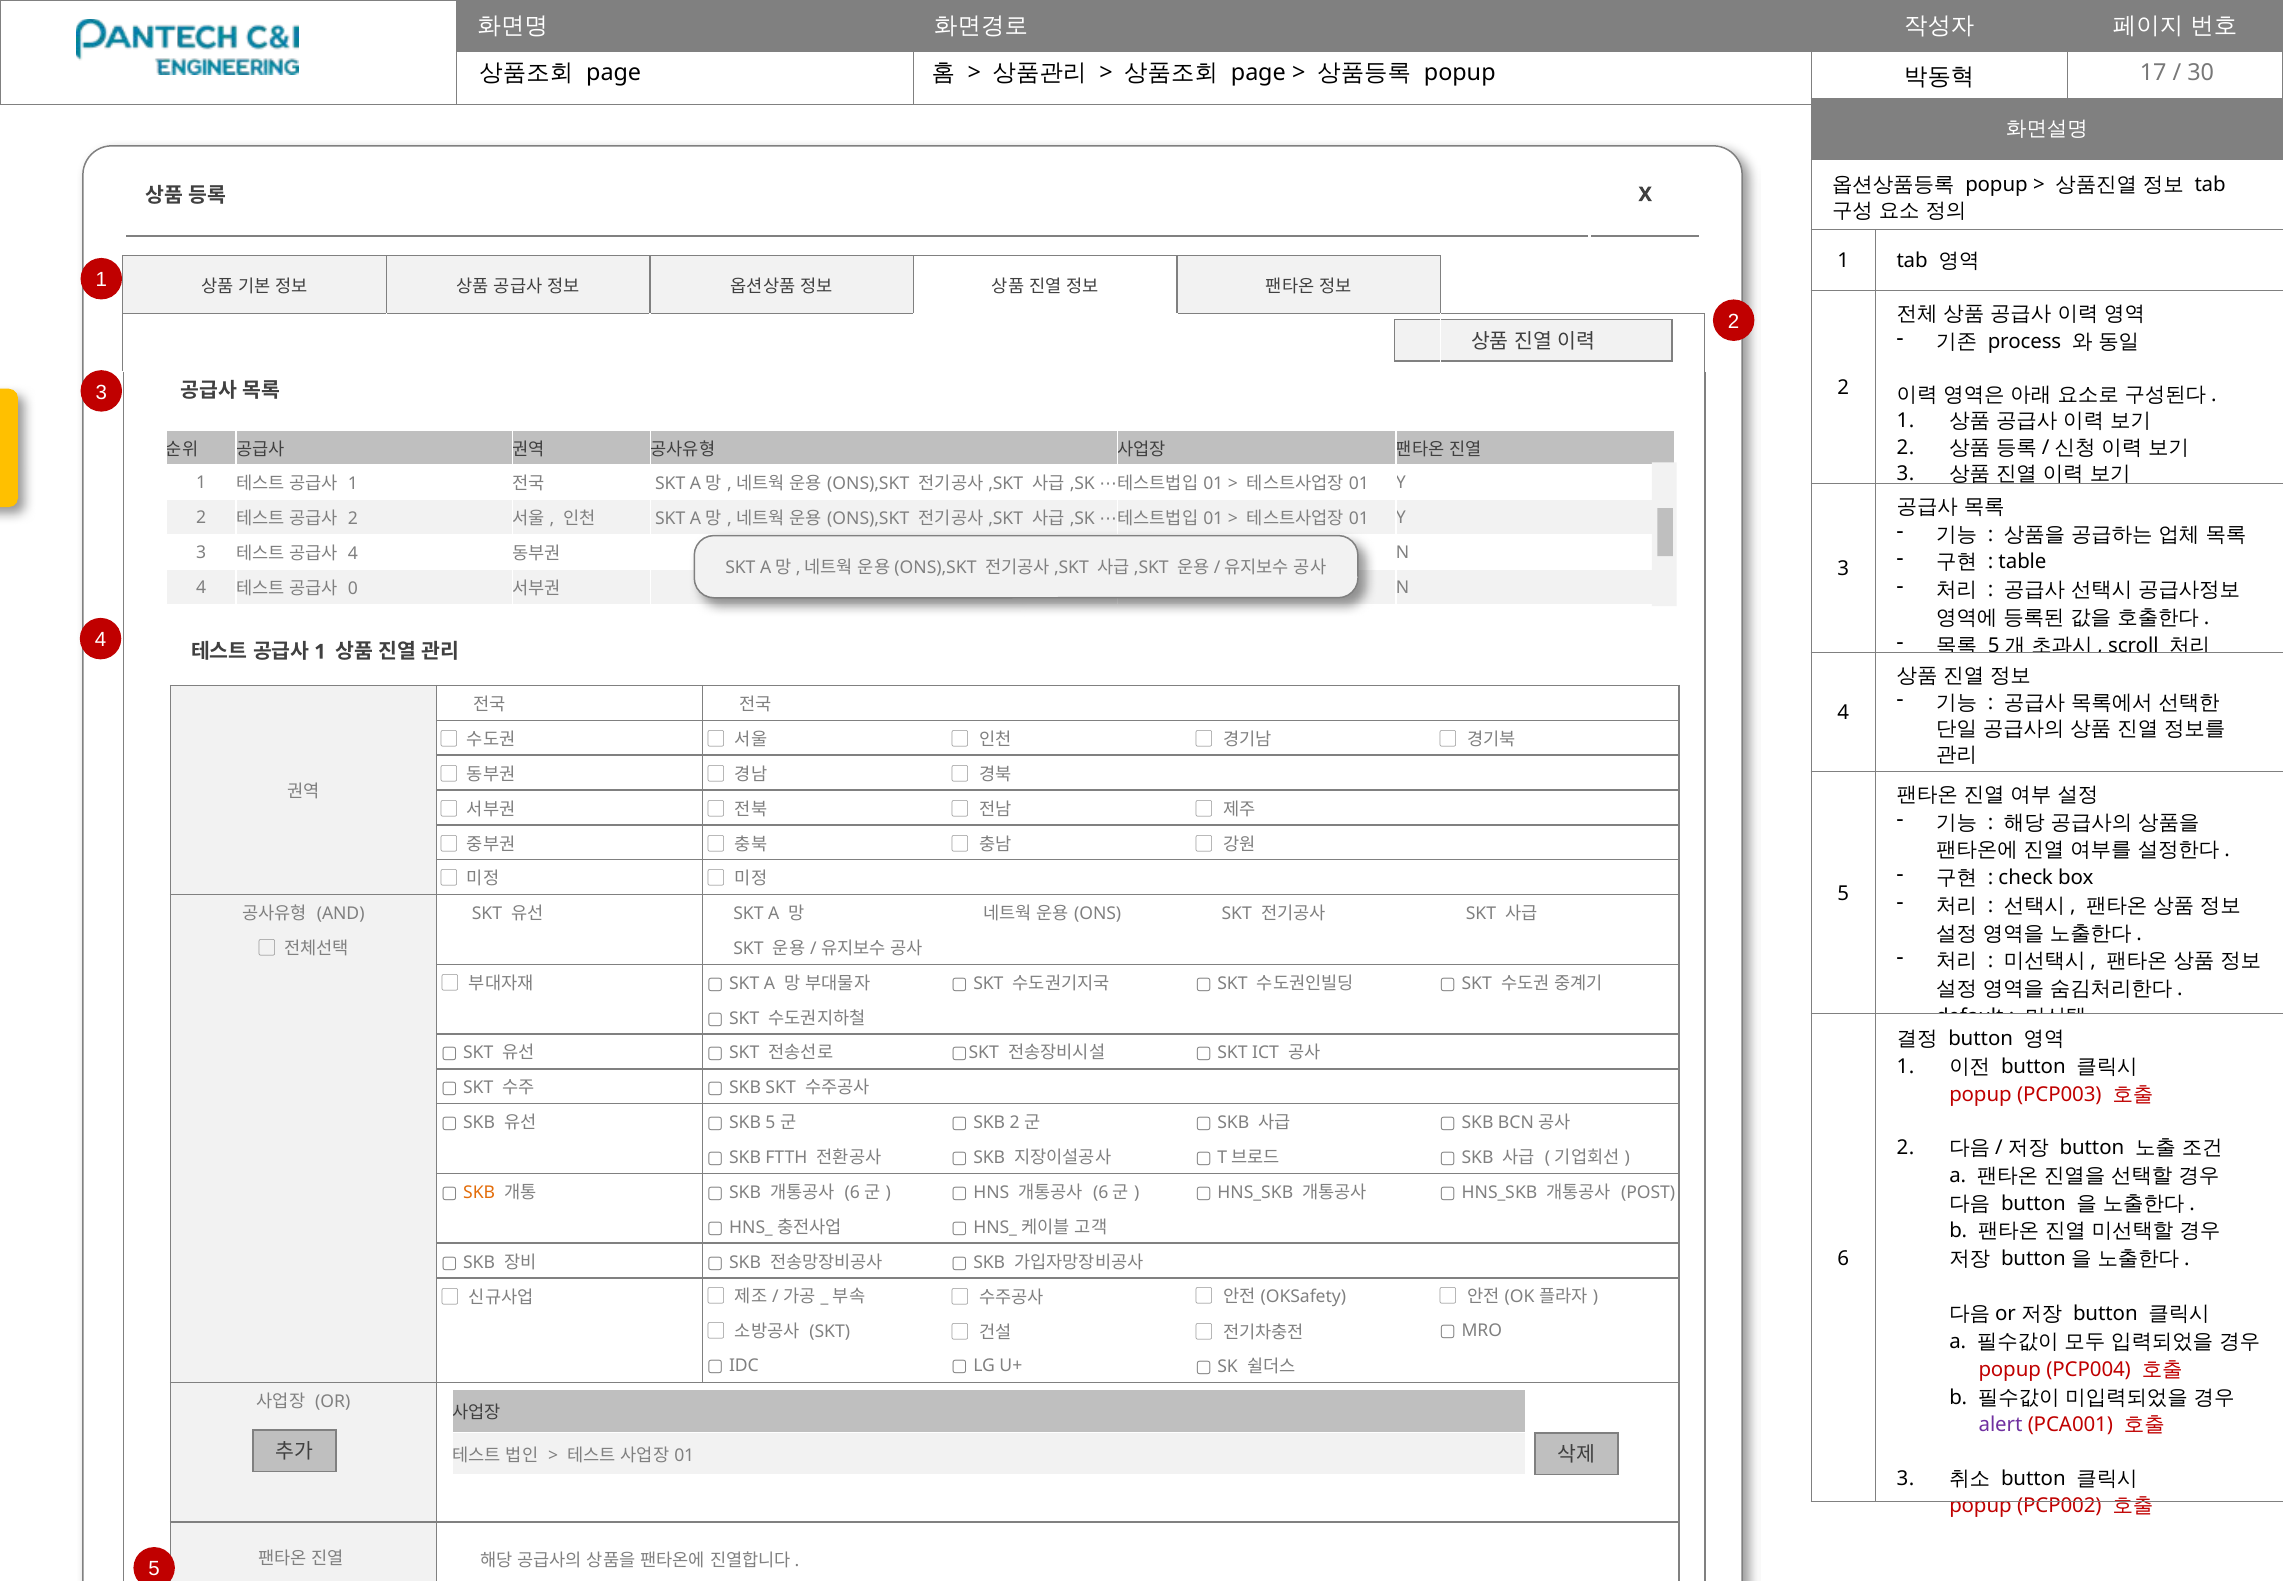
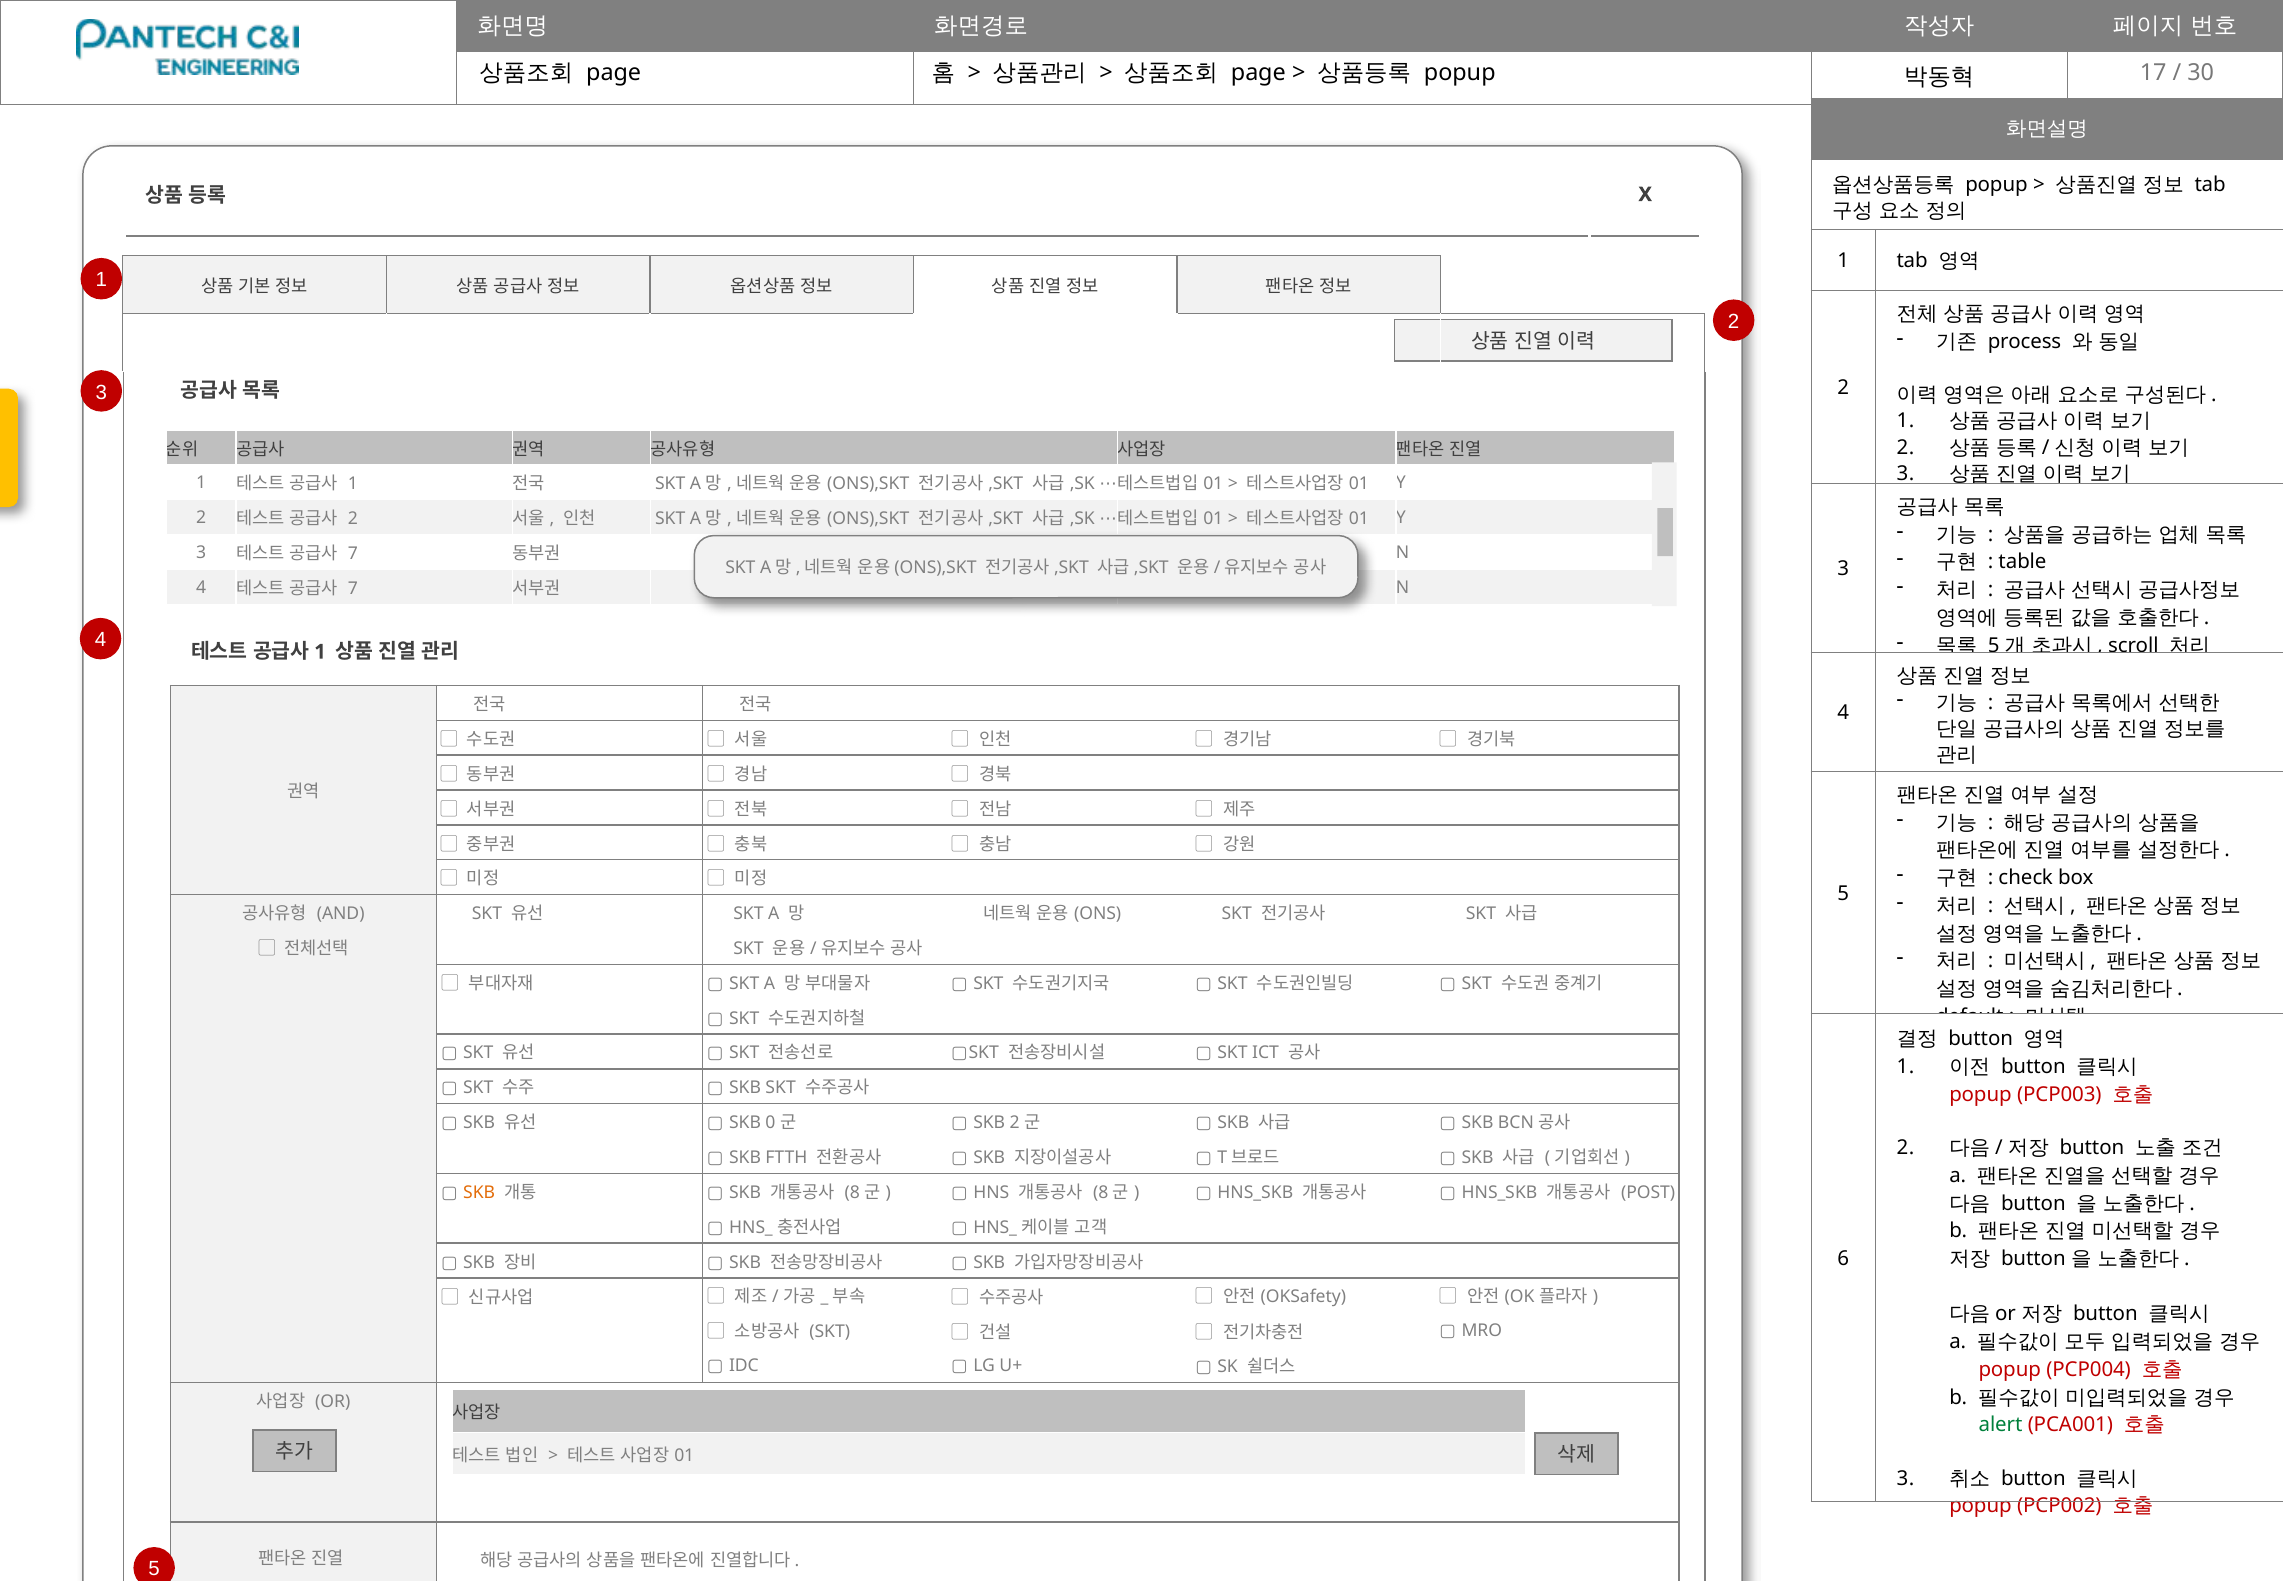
4 at (353, 554): 4 -> 7
0 at (353, 588): 0 -> 7
SKB 5: 5 -> 0
6 at (852, 1192): 6 -> 8
6 at (1101, 1192): 6 -> 8
alert colour: purple -> green
